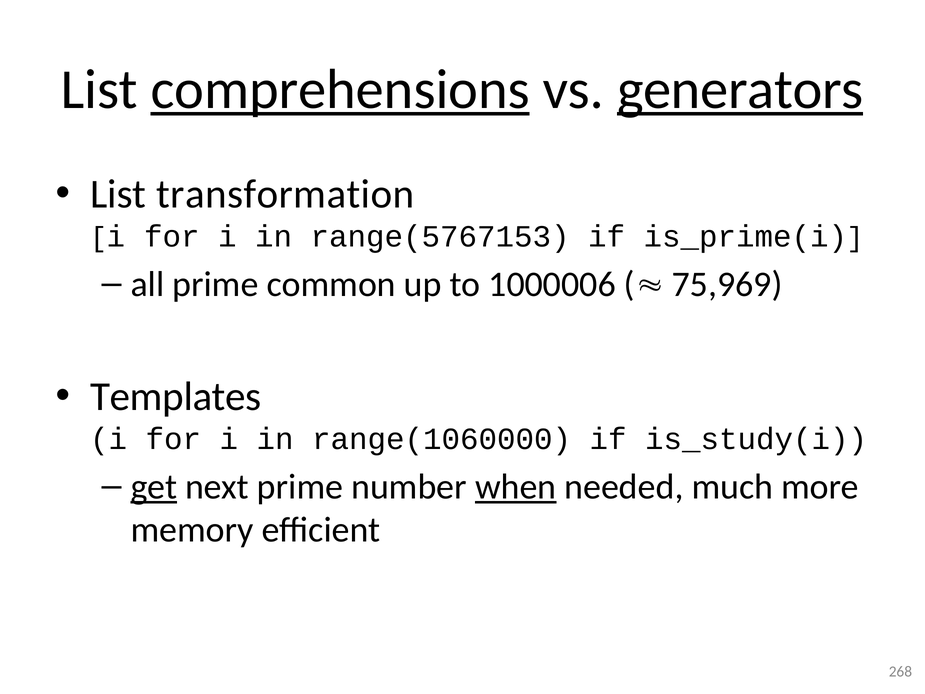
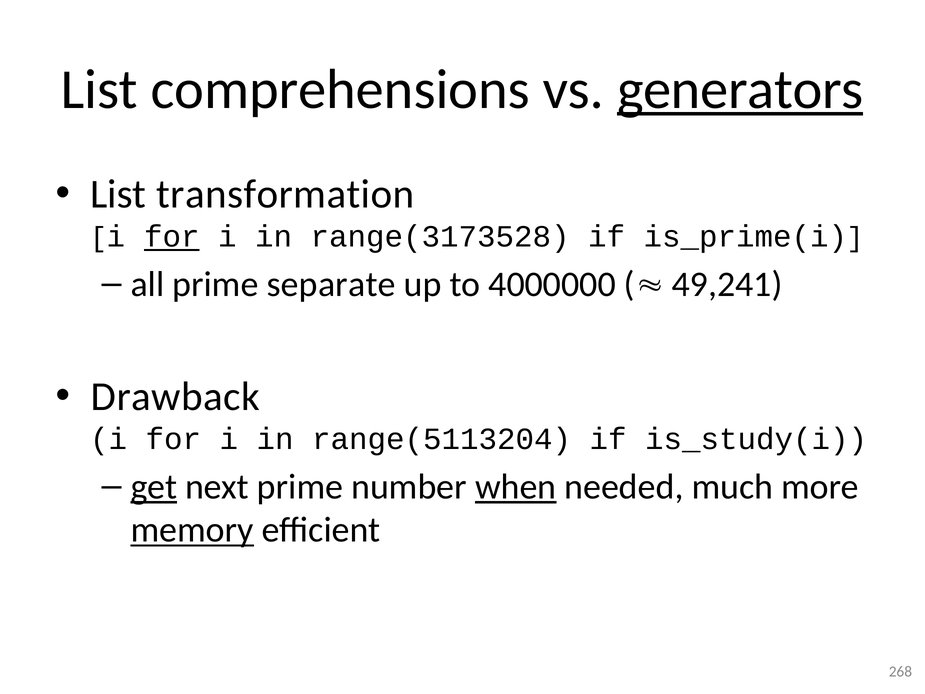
comprehensions underline: present -> none
for at (172, 237) underline: none -> present
range(5767153: range(5767153 -> range(3173528
common: common -> separate
1000006: 1000006 -> 4000000
75,969: 75,969 -> 49,241
Templates: Templates -> Drawback
range(1060000: range(1060000 -> range(5113204
memory underline: none -> present
